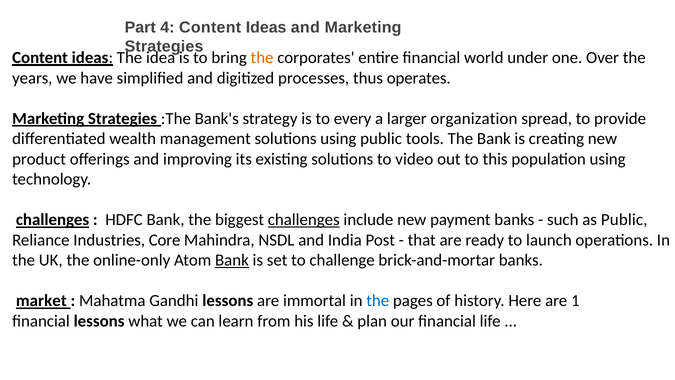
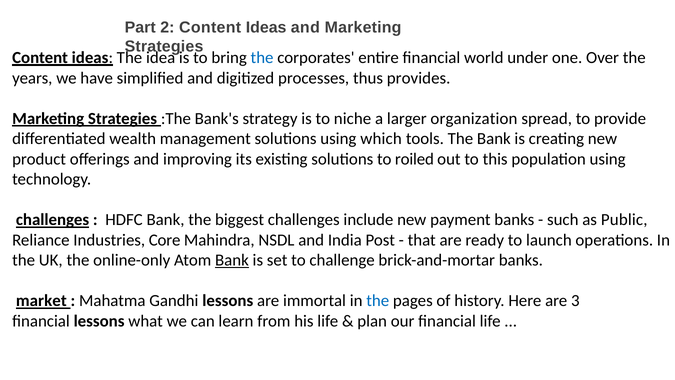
4: 4 -> 2
the at (262, 58) colour: orange -> blue
operates: operates -> provides
every: every -> niche
using public: public -> which
video: video -> roiled
challenges at (304, 220) underline: present -> none
1: 1 -> 3
